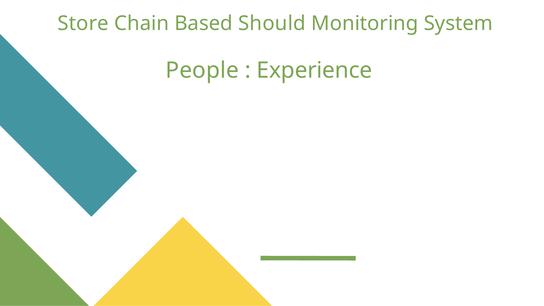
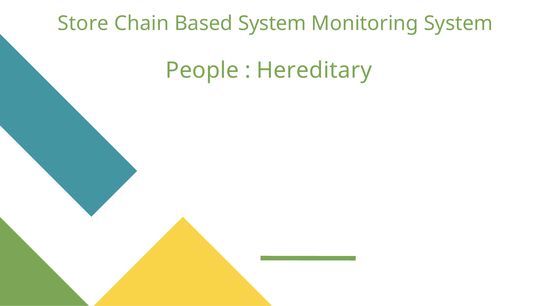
Based Should: Should -> System
Experience: Experience -> Hereditary
